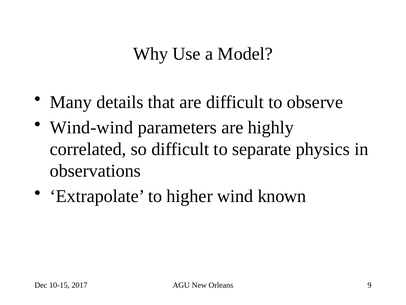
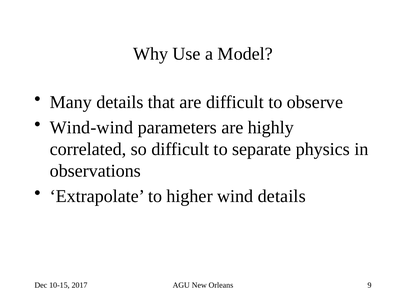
wind known: known -> details
